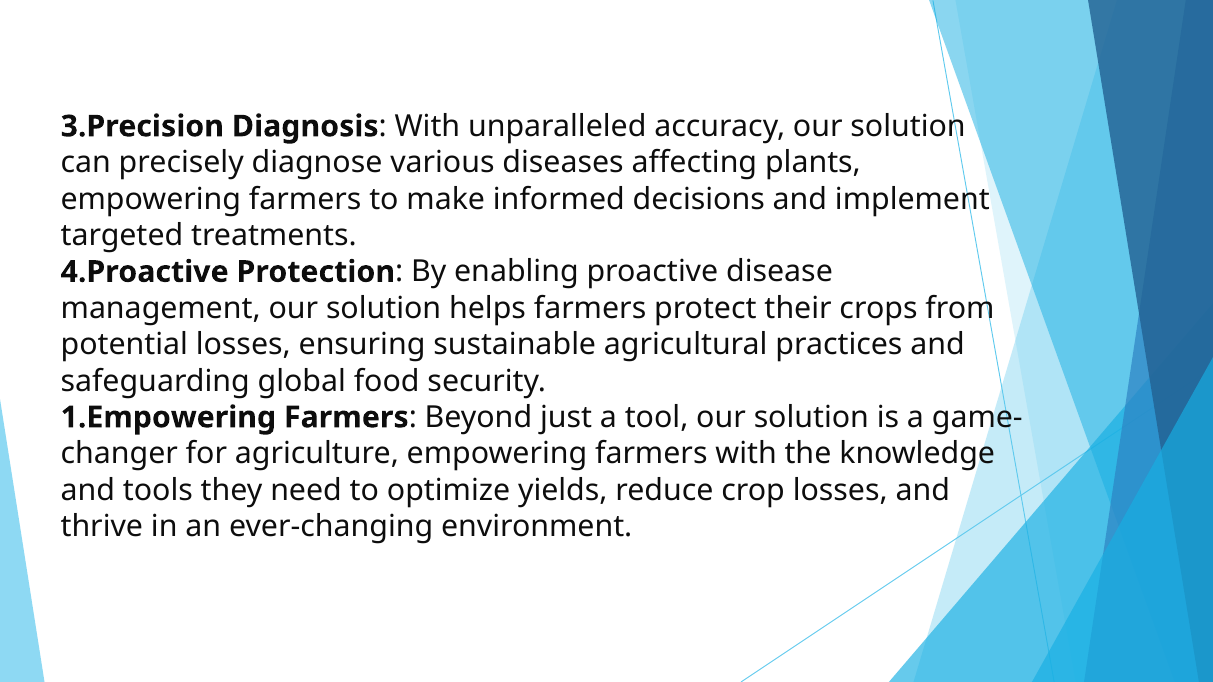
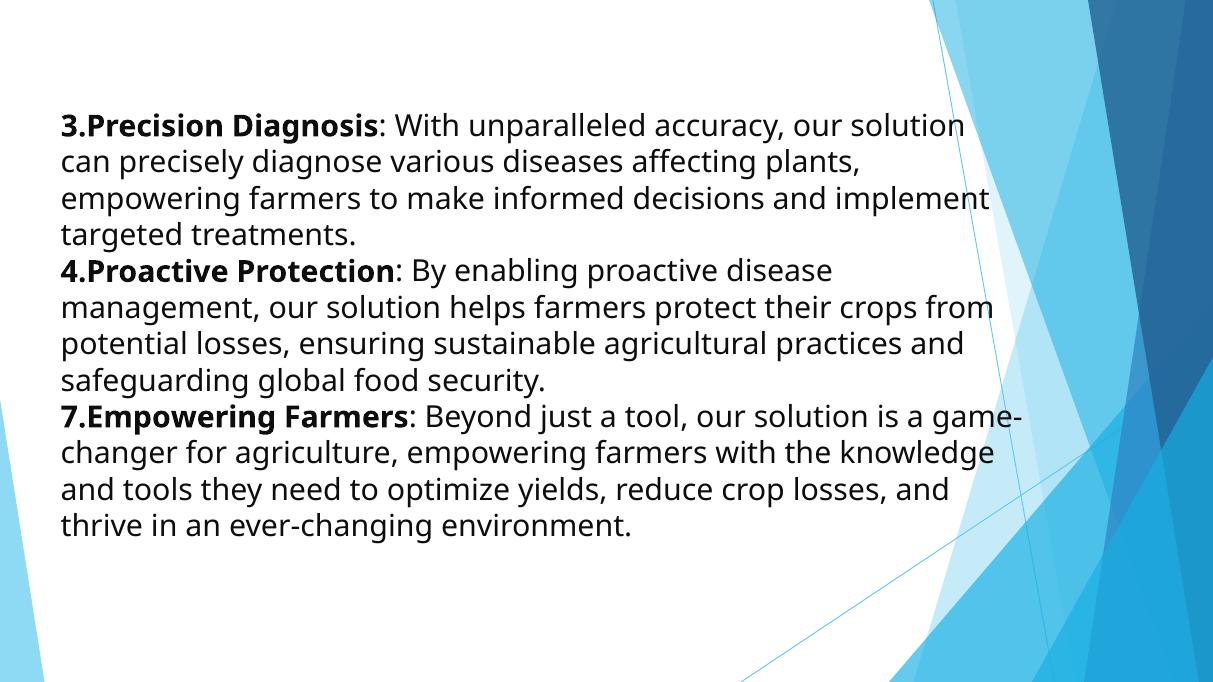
1.Empowering: 1.Empowering -> 7.Empowering
